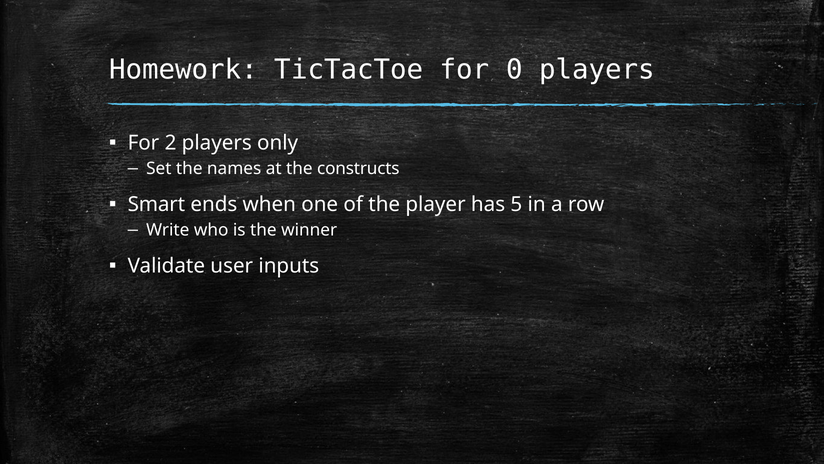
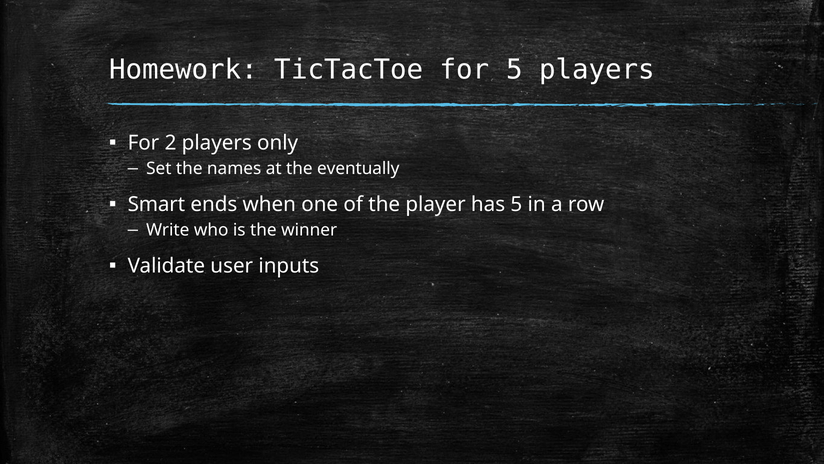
for 0: 0 -> 5
constructs: constructs -> eventually
